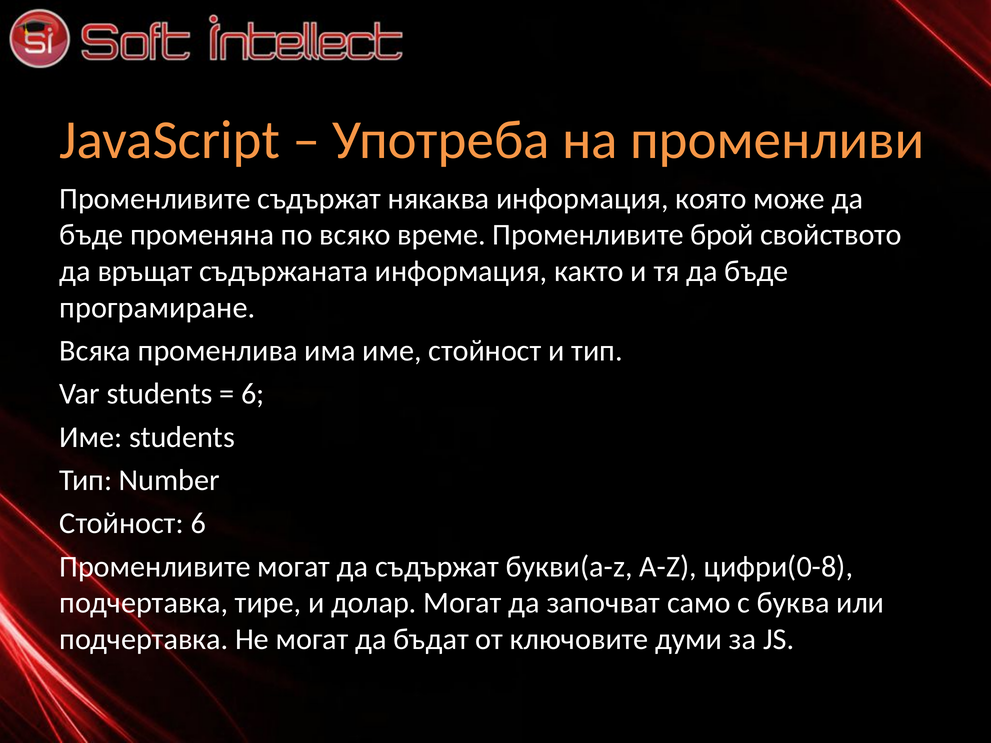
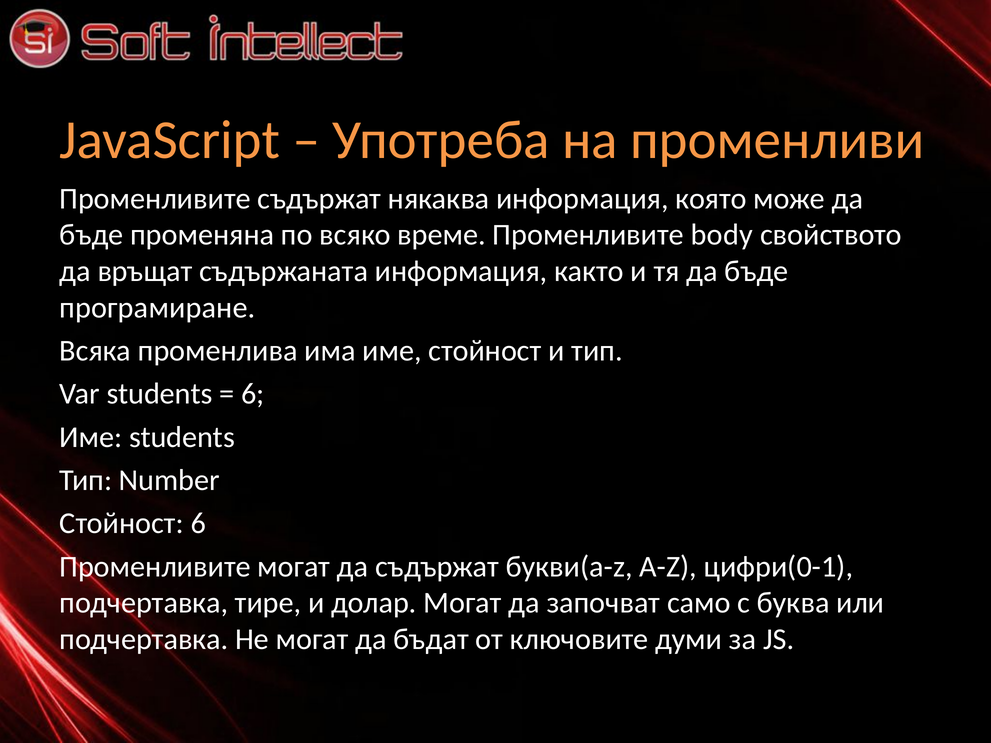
брой: брой -> body
цифри(0-8: цифри(0-8 -> цифри(0-1
